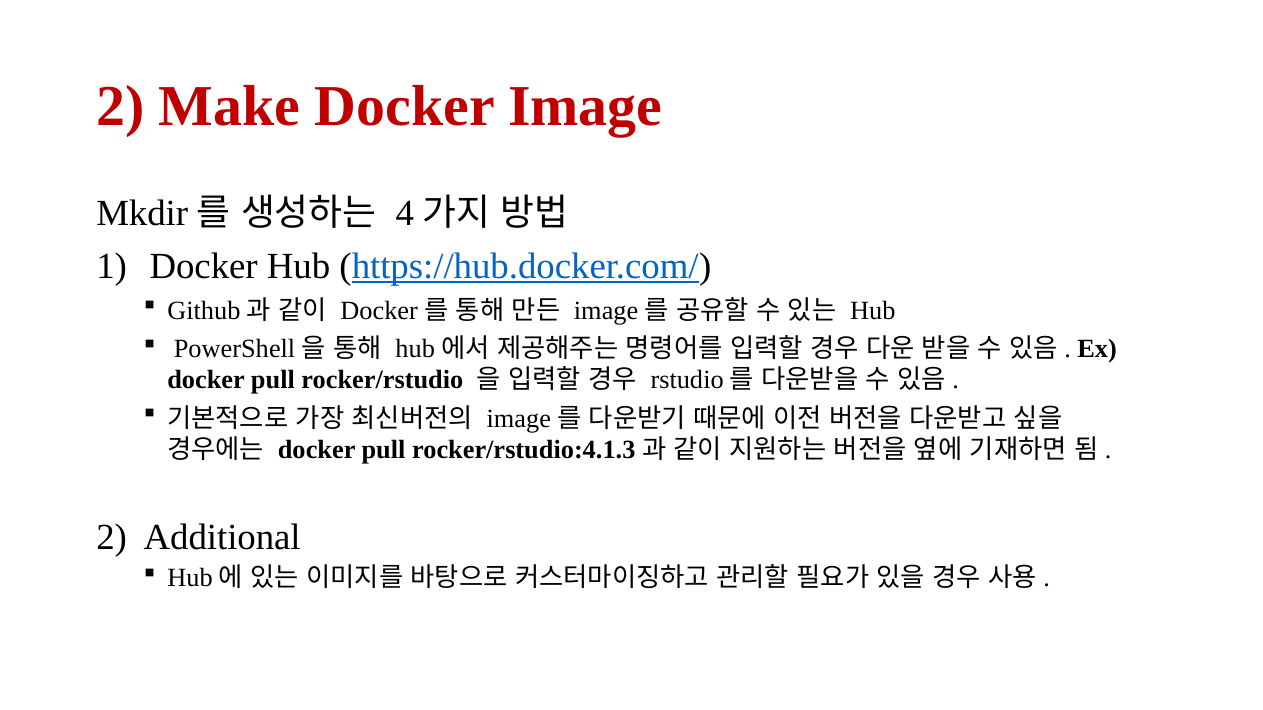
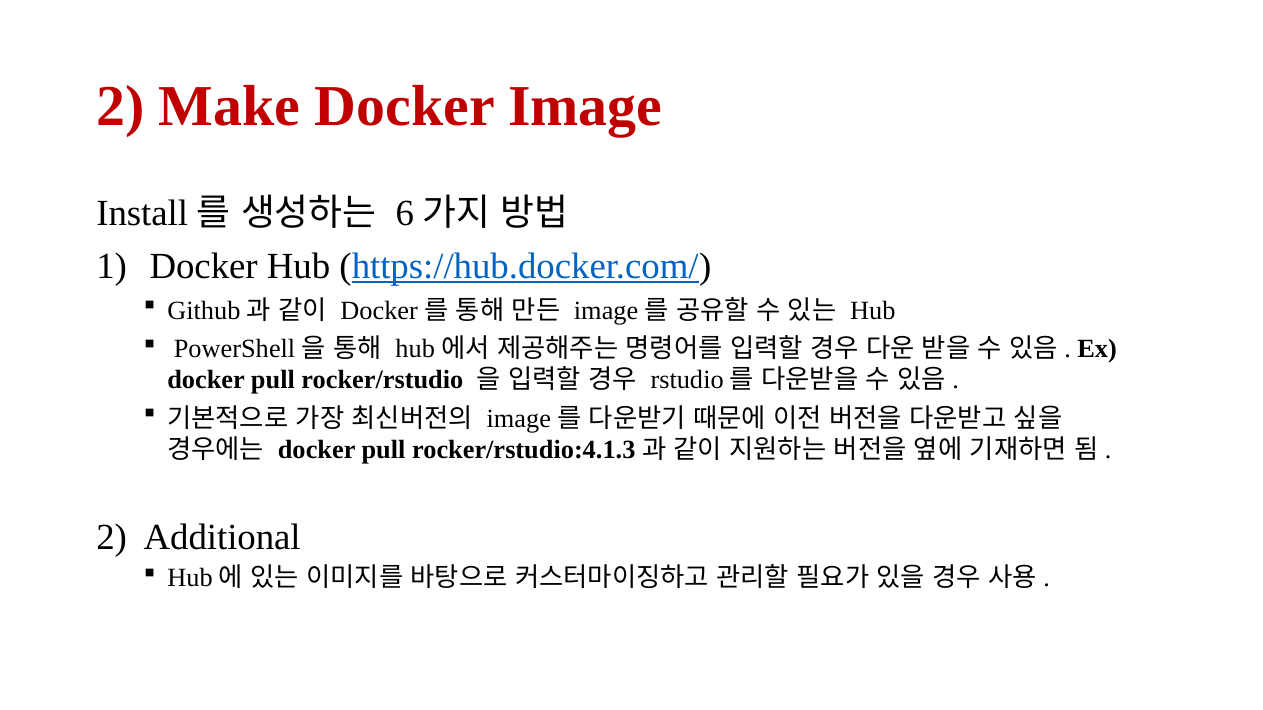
Mkdir: Mkdir -> Install
4: 4 -> 6
